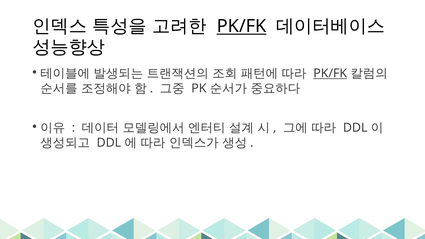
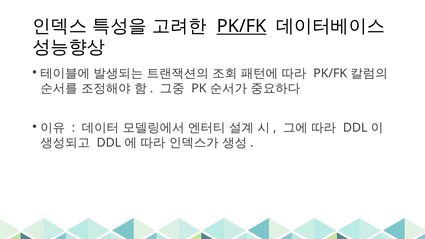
PK/FK at (330, 73) underline: present -> none
